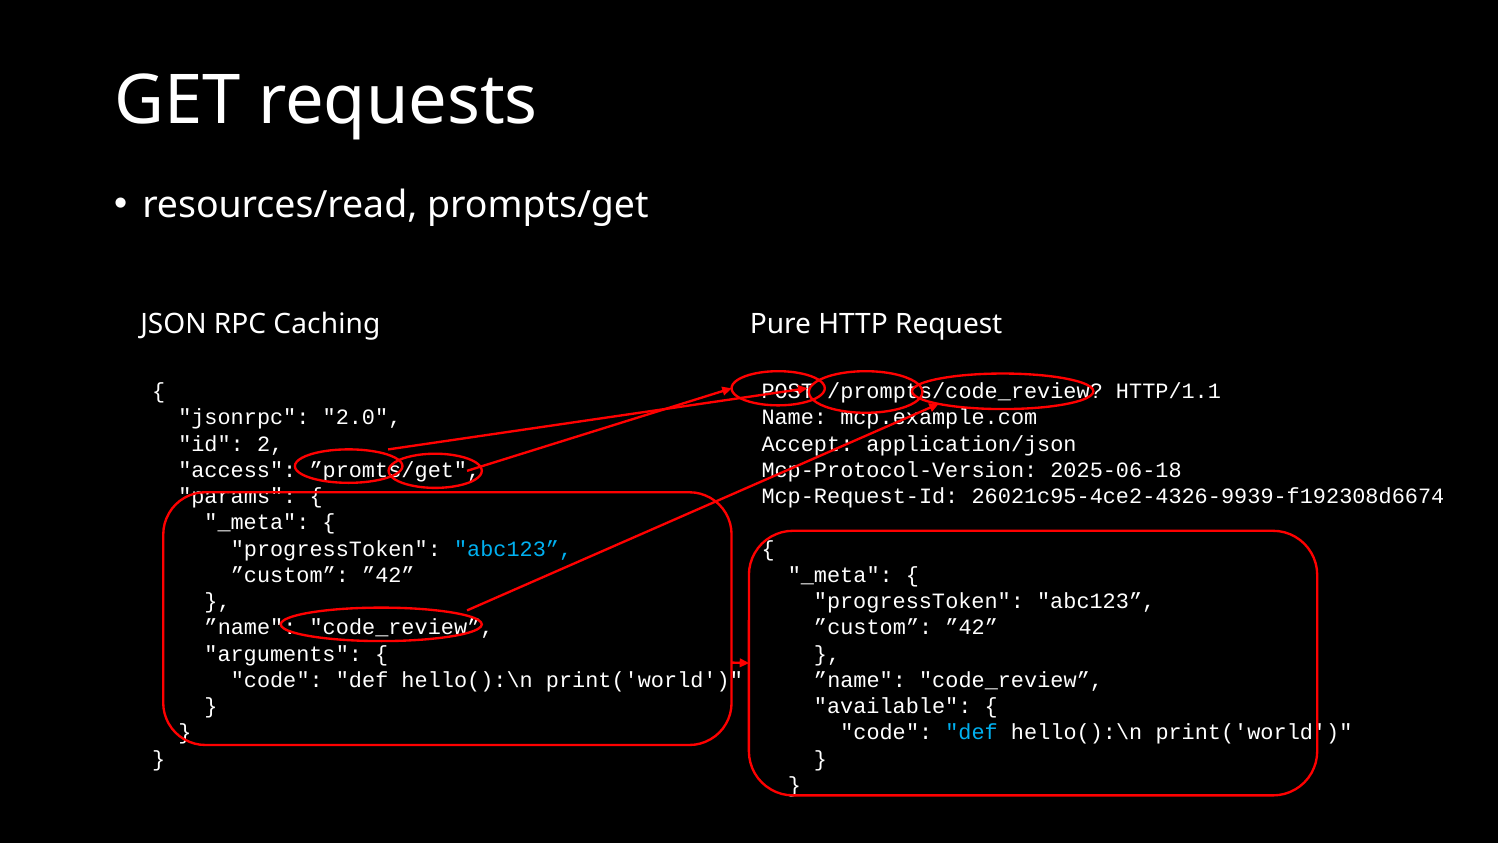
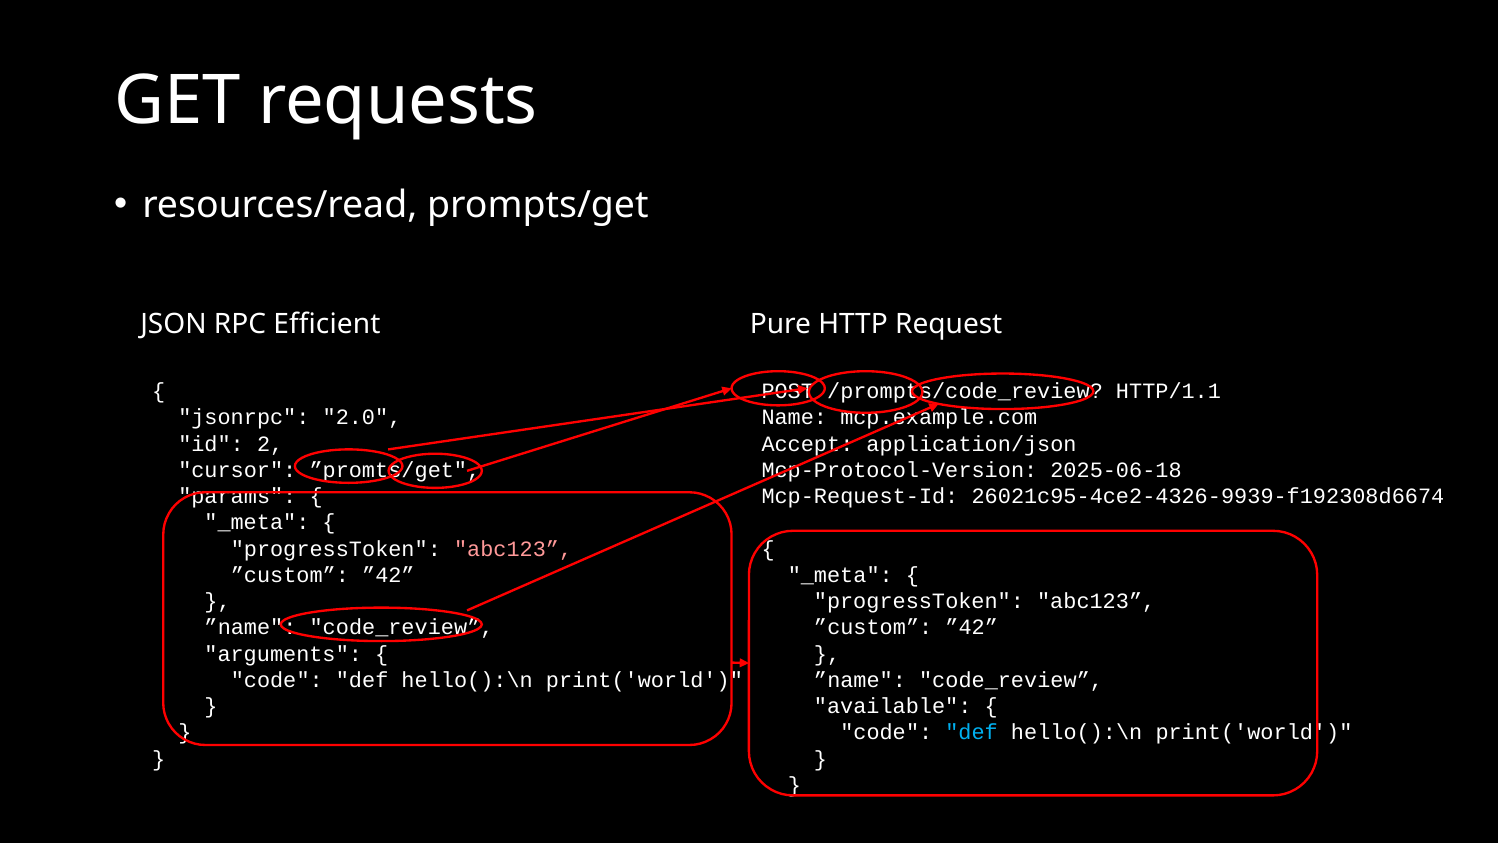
Caching: Caching -> Efficient
access: access -> cursor
abc123 at (513, 549) colour: light blue -> pink
